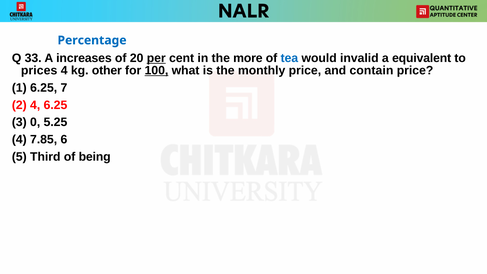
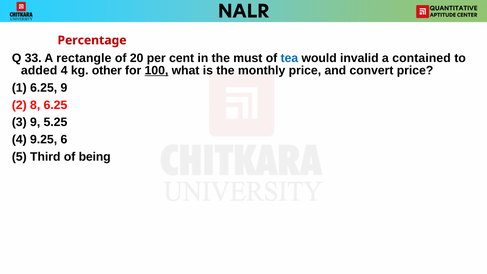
Percentage colour: blue -> red
increases: increases -> rectangle
per underline: present -> none
more: more -> must
equivalent: equivalent -> contained
prices: prices -> added
contain: contain -> convert
6.25 7: 7 -> 9
2 4: 4 -> 8
3 0: 0 -> 9
7.85: 7.85 -> 9.25
